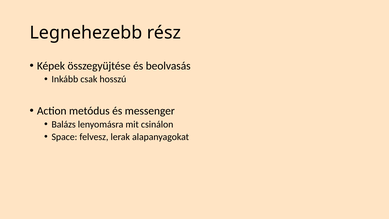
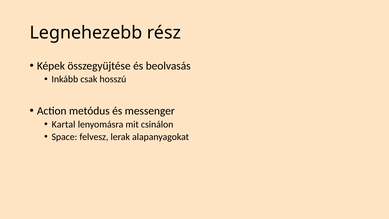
Balázs: Balázs -> Kartal
